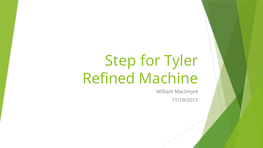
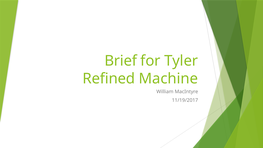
Step: Step -> Brief
